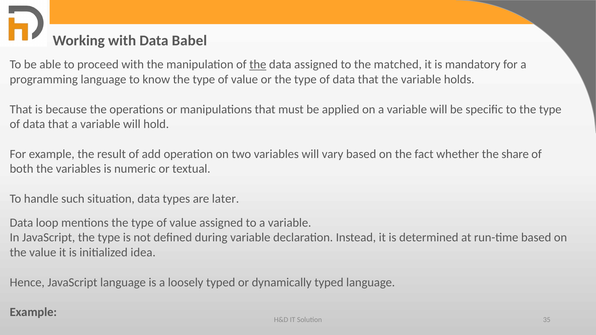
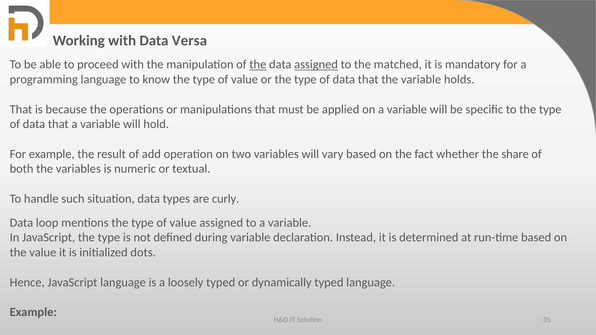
Babel: Babel -> Versa
assigned at (316, 65) underline: none -> present
later: later -> curly
idea: idea -> dots
